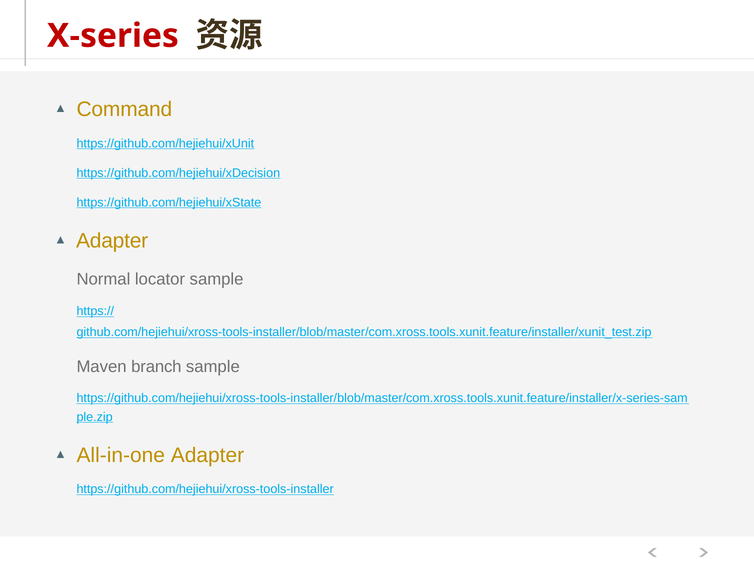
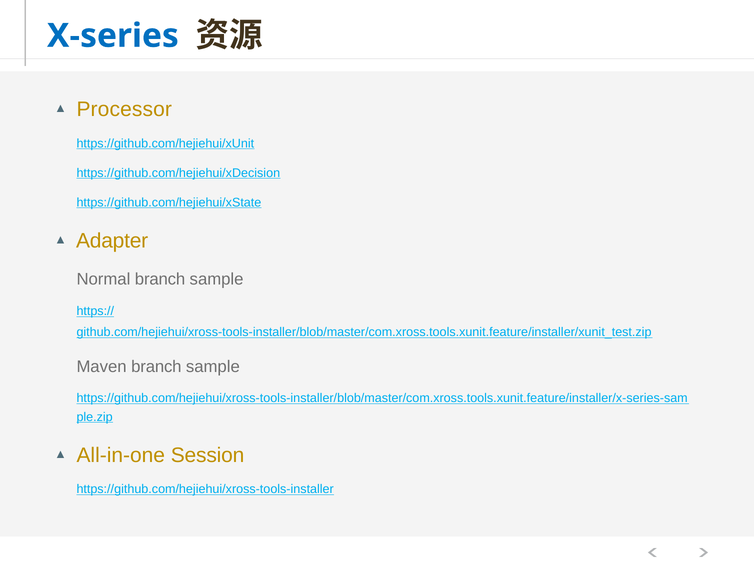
X-series colour: red -> blue
Command: Command -> Processor
Normal locator: locator -> branch
All-in-one Adapter: Adapter -> Session
